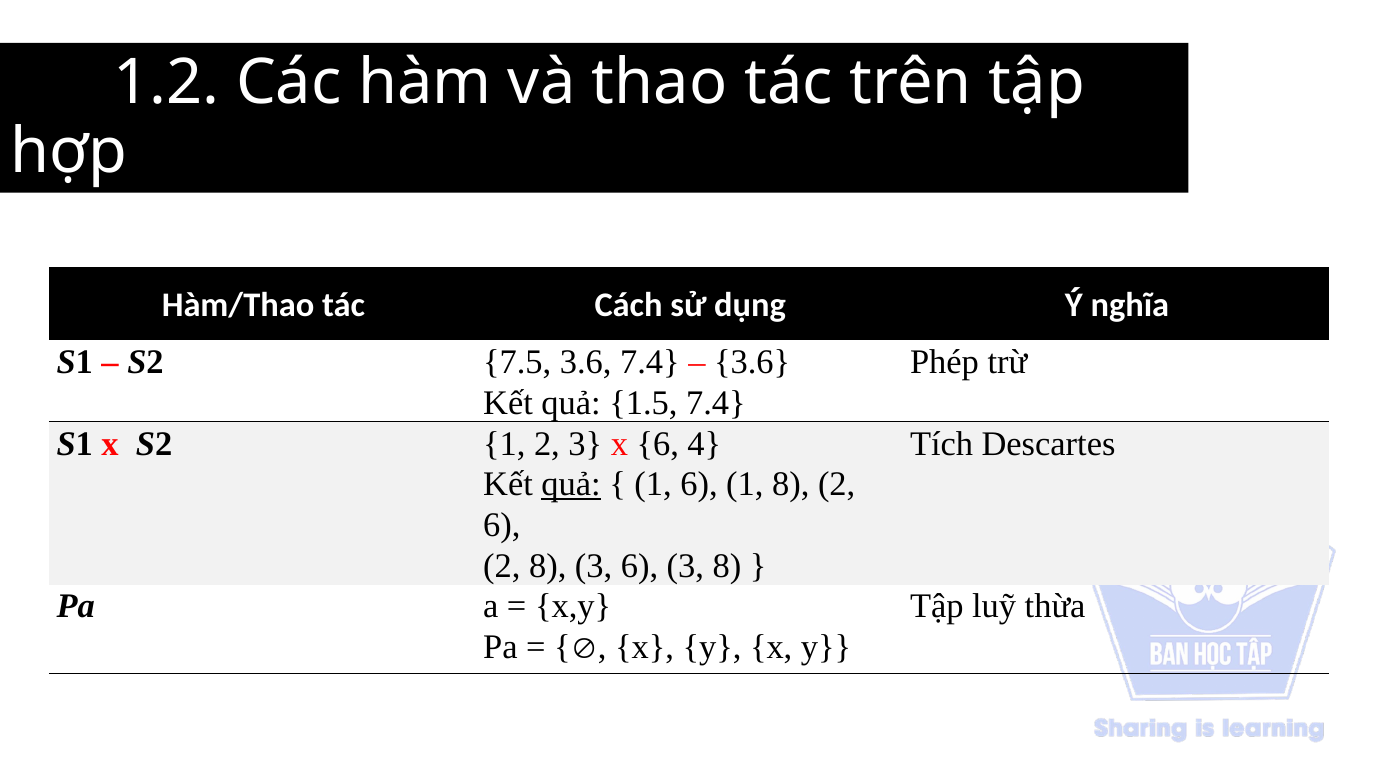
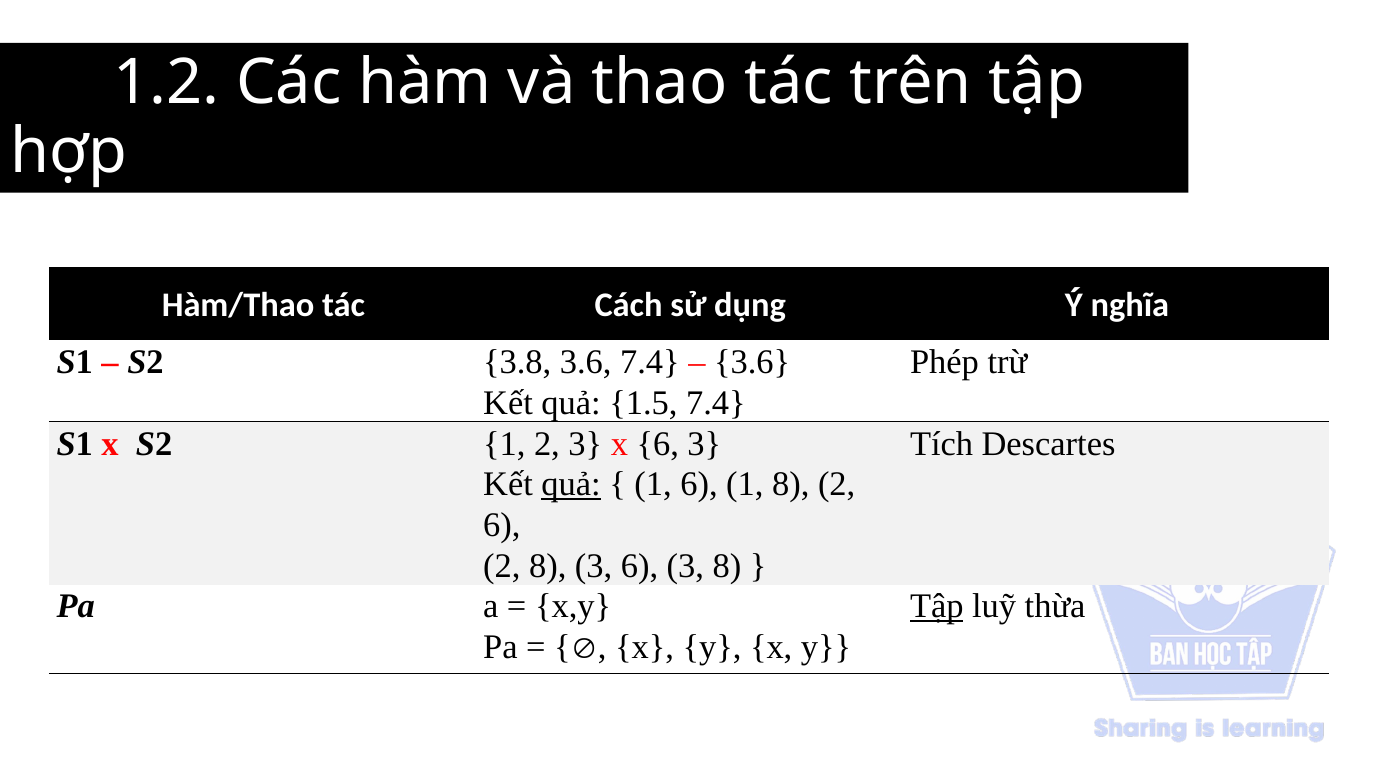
7.5: 7.5 -> 3.8
x 6 4: 4 -> 3
Tập at (937, 607) underline: none -> present
